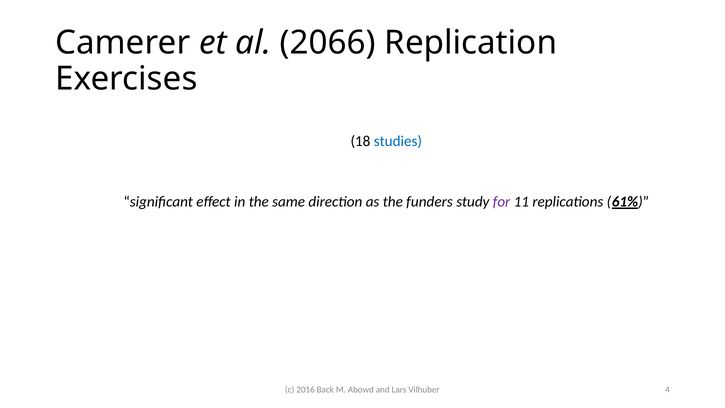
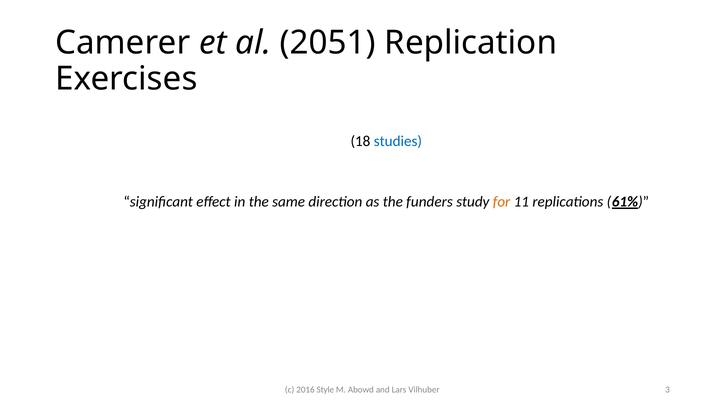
2066: 2066 -> 2051
for colour: purple -> orange
Back: Back -> Style
4: 4 -> 3
